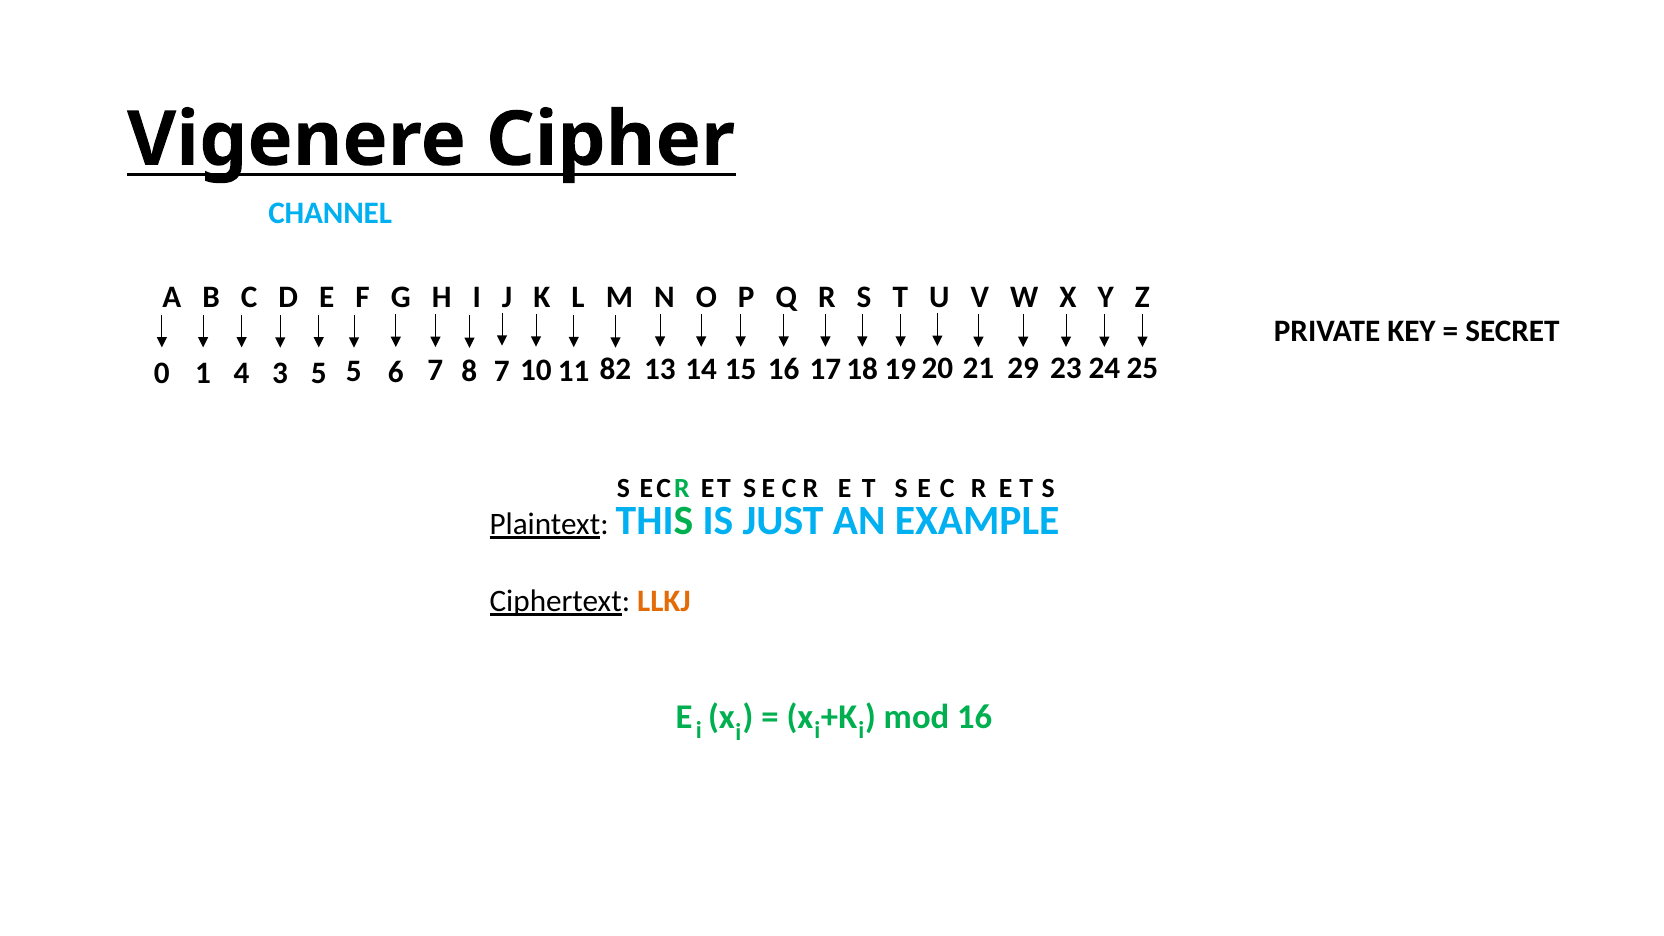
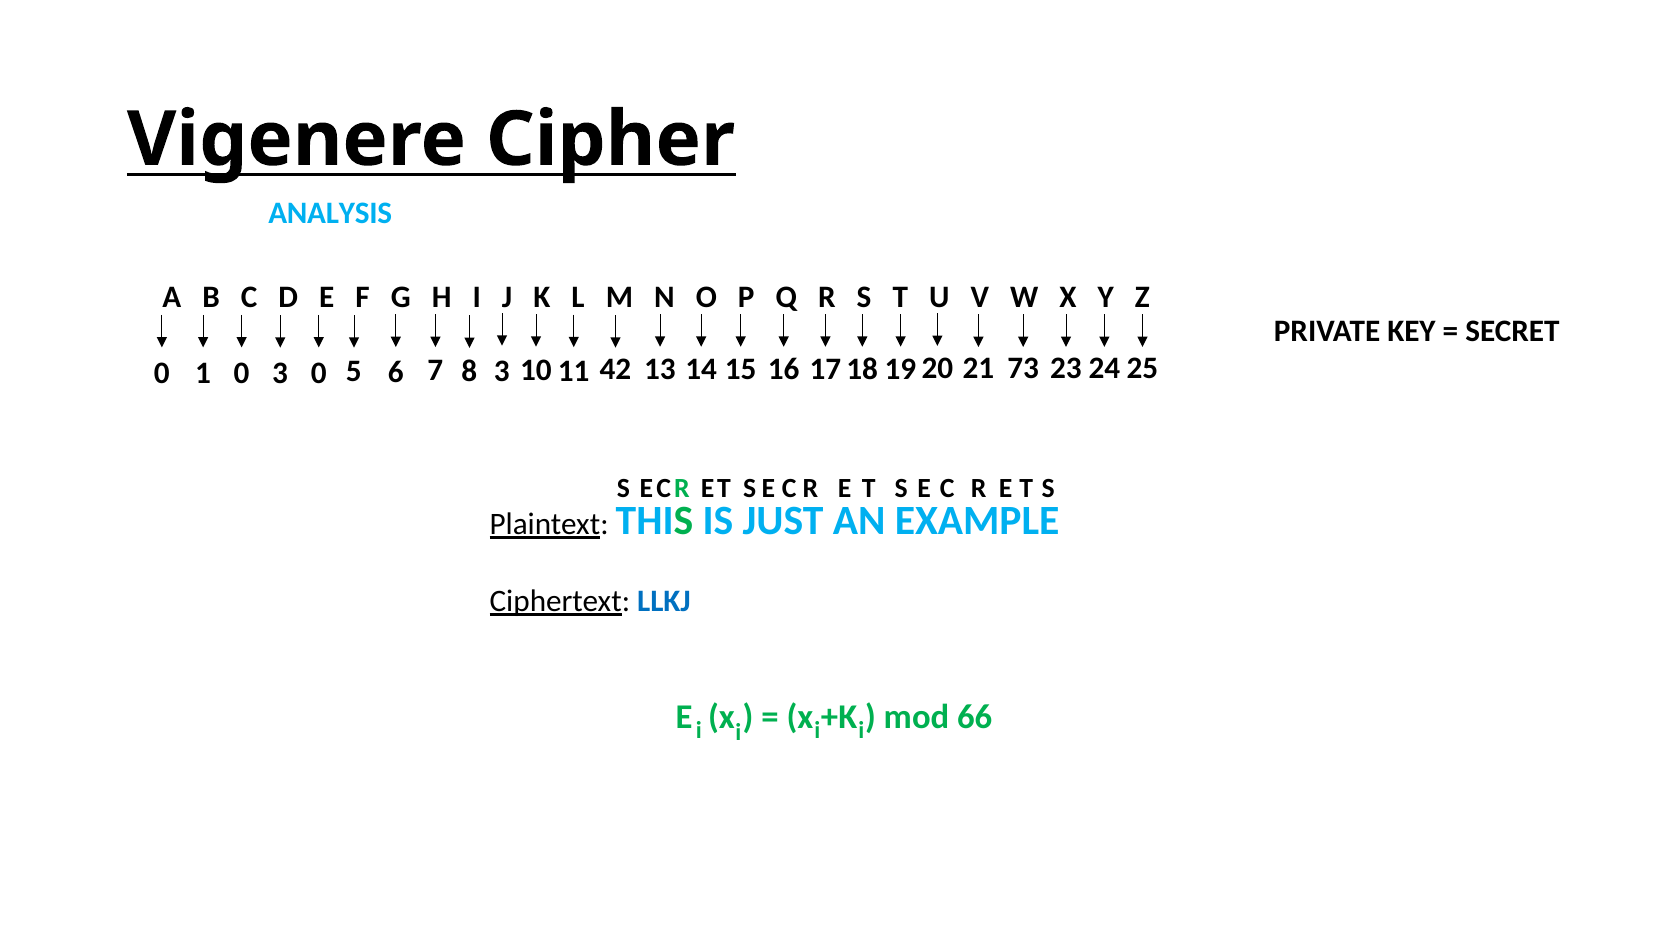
CHANNEL: CHANNEL -> ANALYSIS
1 4: 4 -> 0
3 5: 5 -> 0
8 7: 7 -> 3
82: 82 -> 42
29: 29 -> 73
LLKJ colour: orange -> blue
mod 16: 16 -> 66
